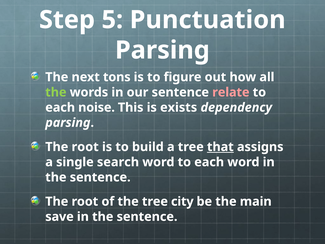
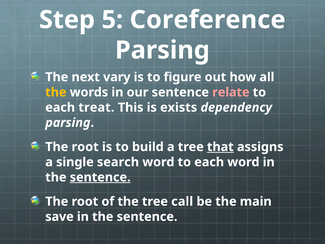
Punctuation: Punctuation -> Coreference
tons: tons -> vary
the at (56, 92) colour: light green -> yellow
noise: noise -> treat
sentence at (100, 177) underline: none -> present
city: city -> call
